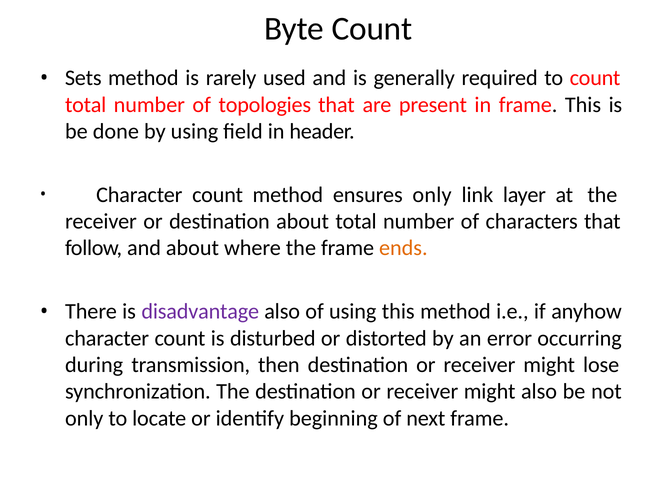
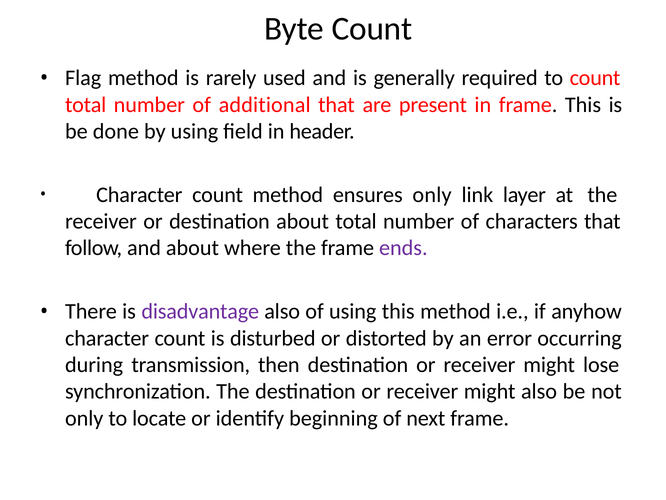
Sets: Sets -> Flag
topologies: topologies -> additional
ends colour: orange -> purple
